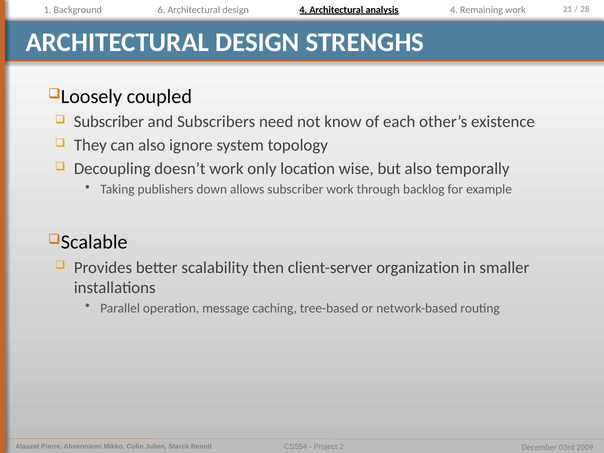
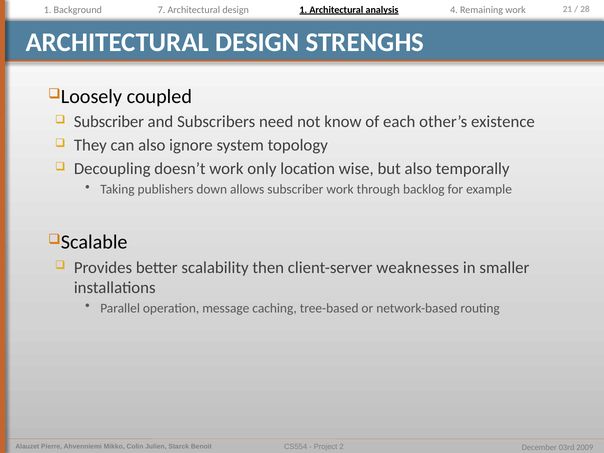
6: 6 -> 7
design 4: 4 -> 1
organization: organization -> weaknesses
